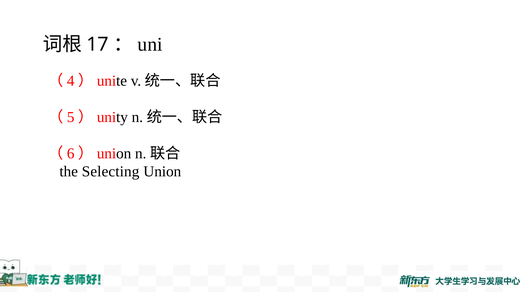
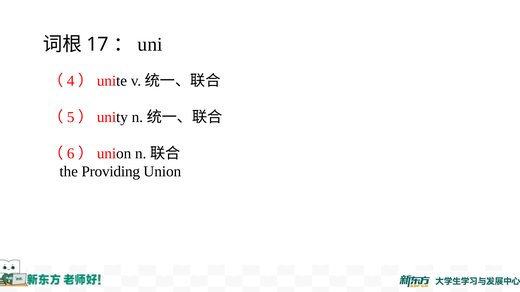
Selecting: Selecting -> Providing
